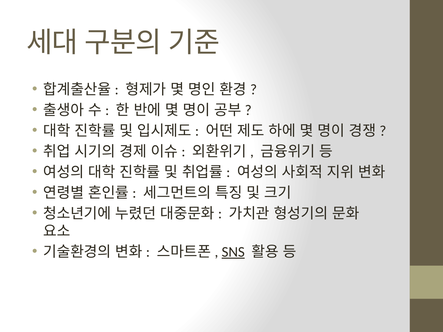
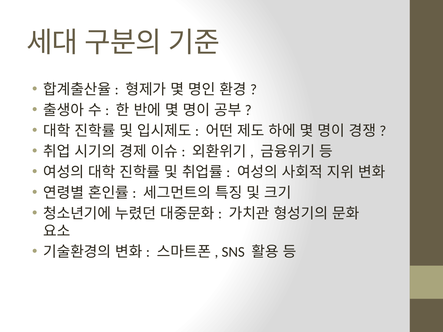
SNS underline: present -> none
